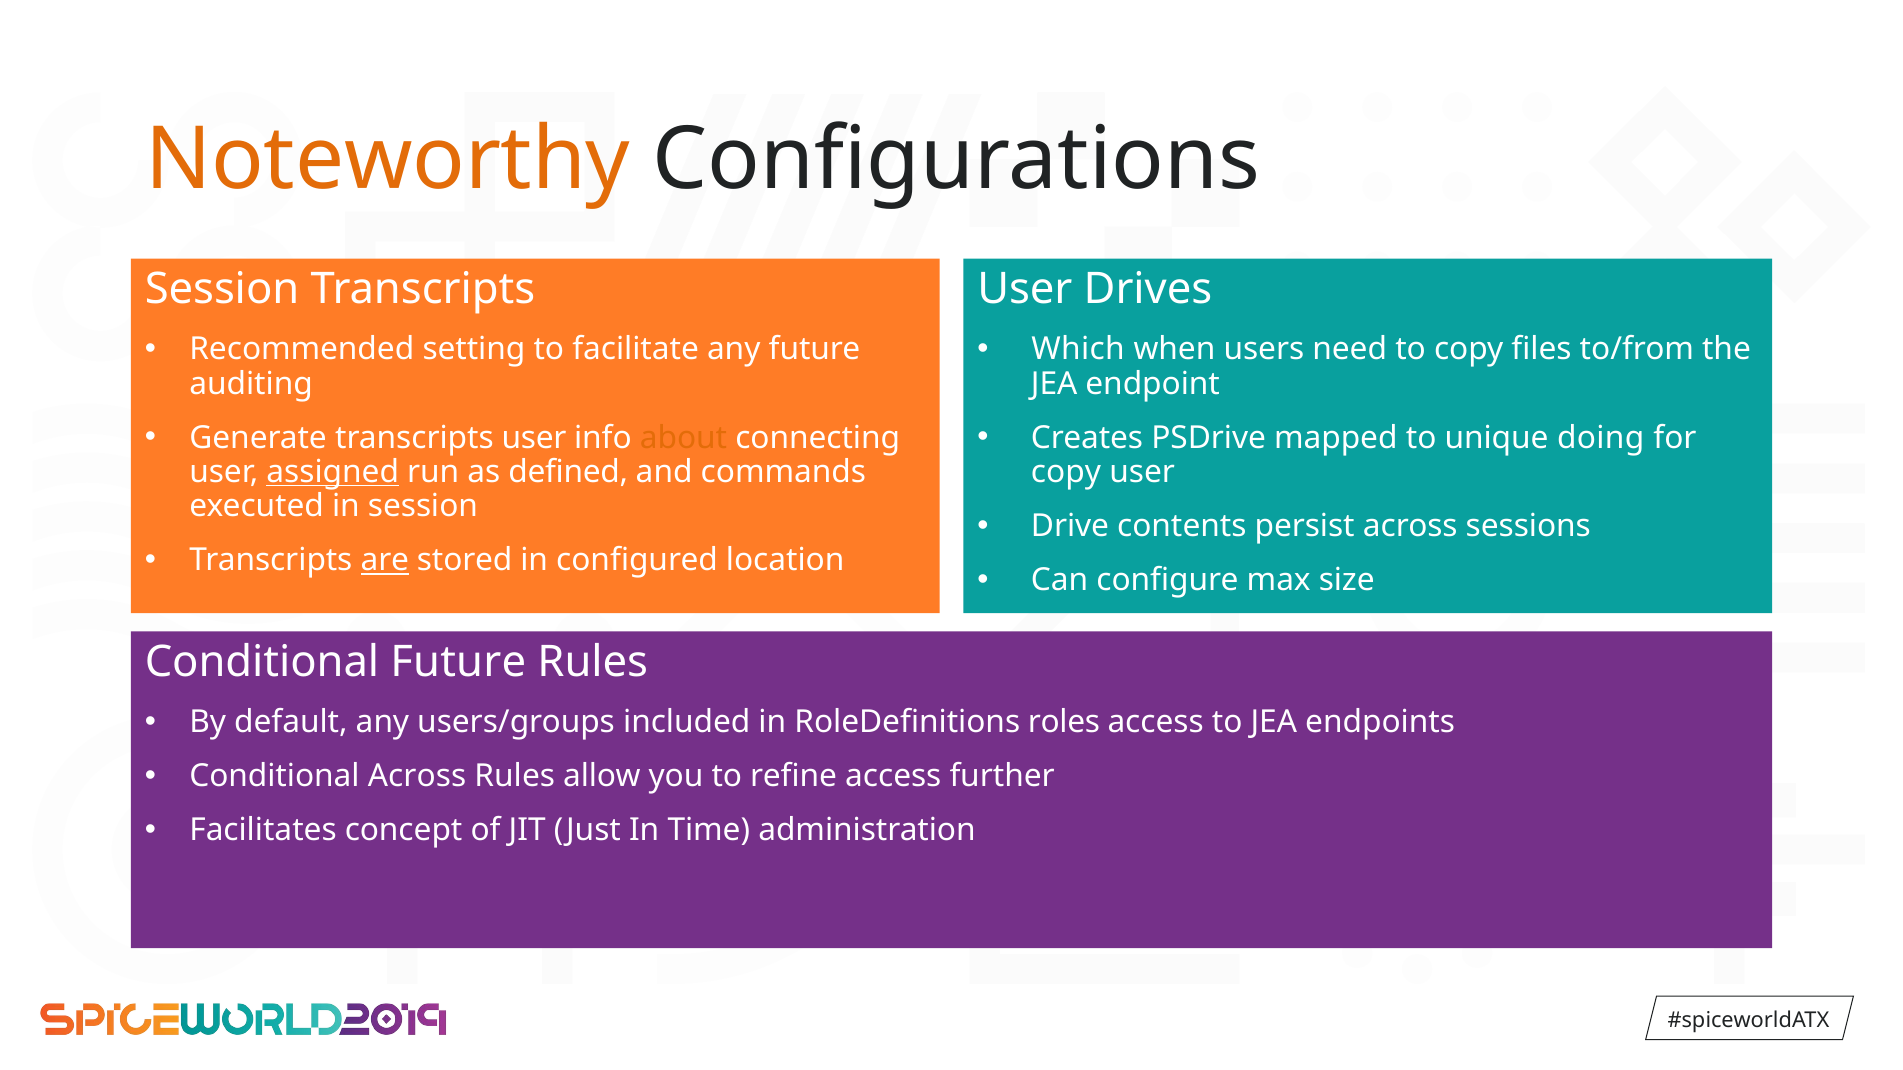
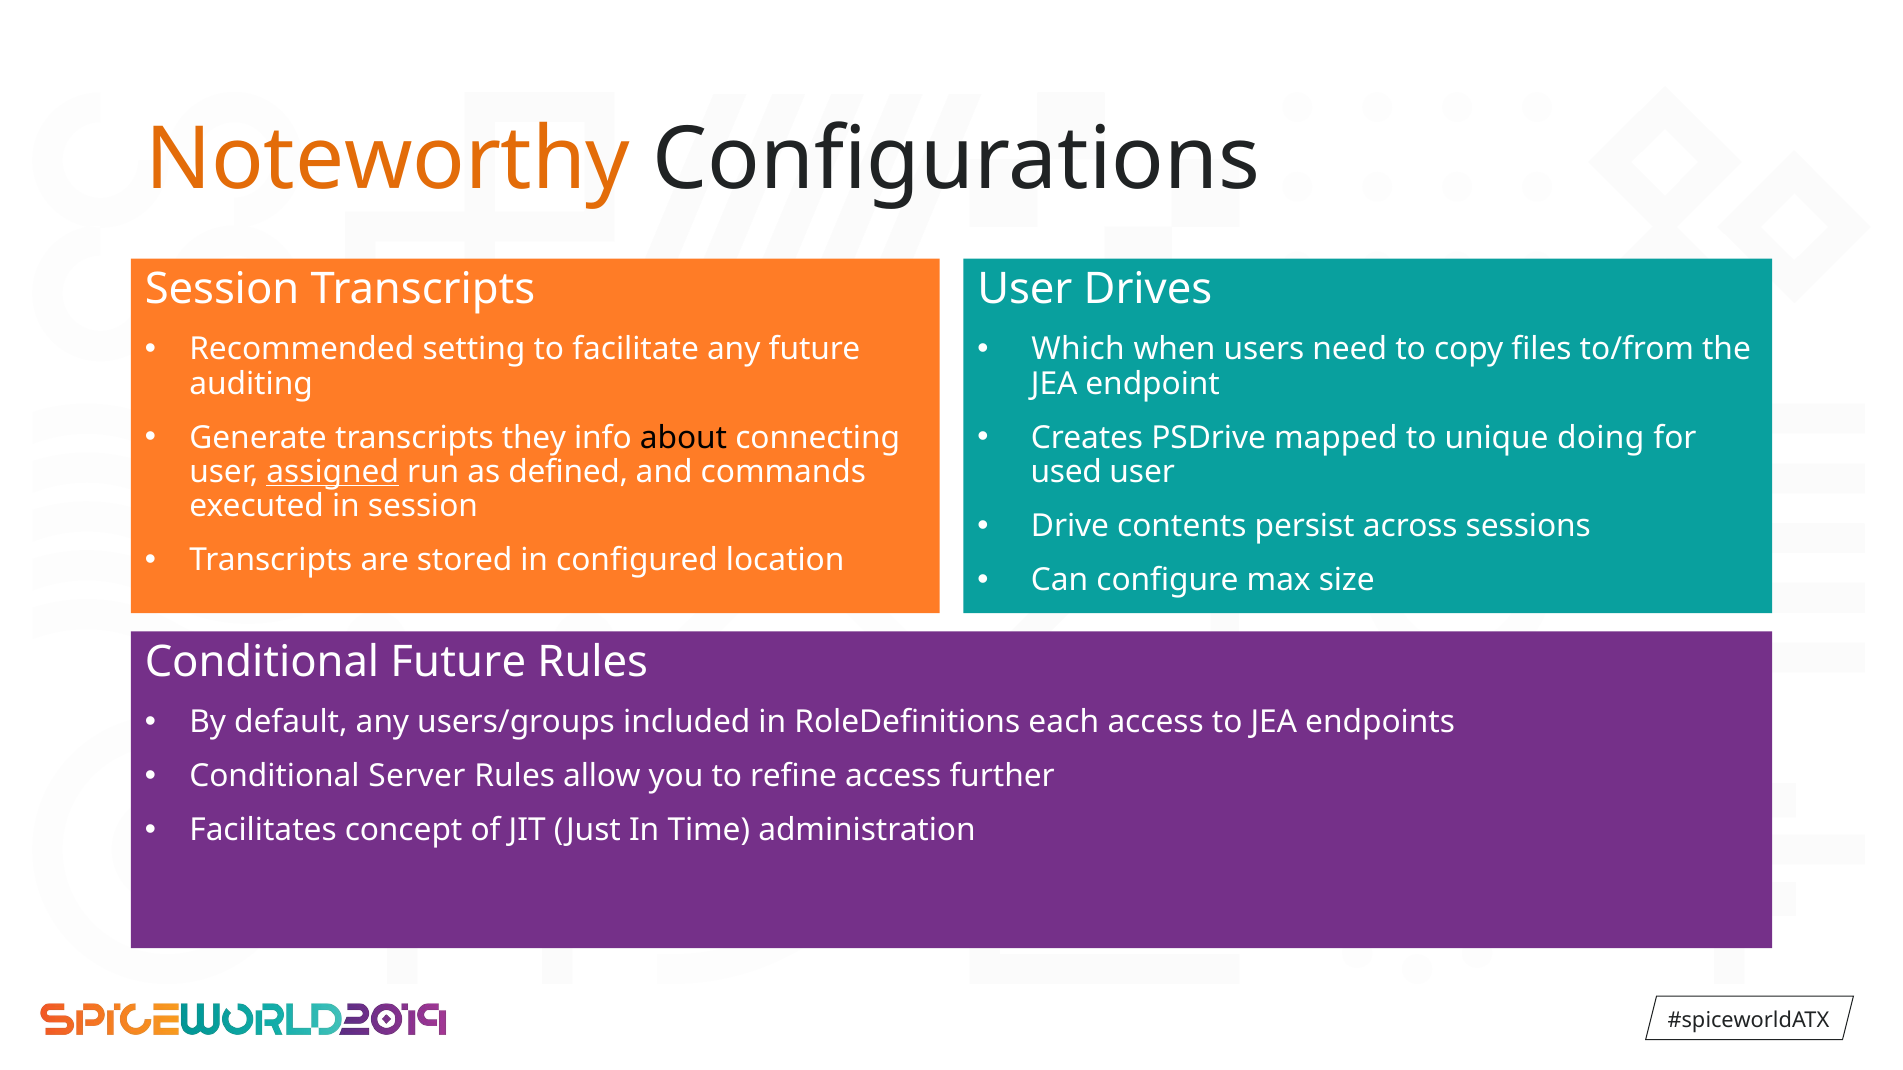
transcripts user: user -> they
about colour: orange -> black
copy at (1066, 472): copy -> used
are underline: present -> none
roles: roles -> each
Conditional Across: Across -> Server
